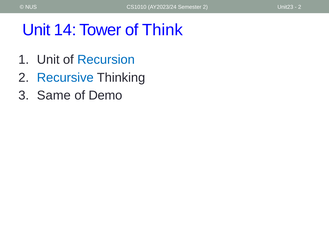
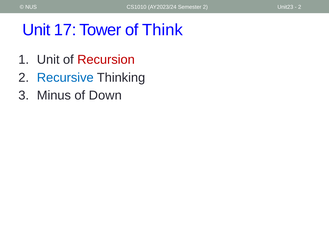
14: 14 -> 17
Recursion colour: blue -> red
Same: Same -> Minus
Demo: Demo -> Down
